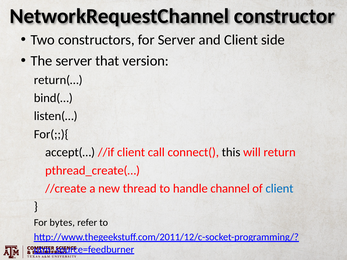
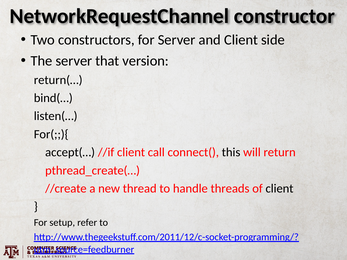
channel: channel -> threads
client at (280, 189) colour: blue -> black
bytes: bytes -> setup
